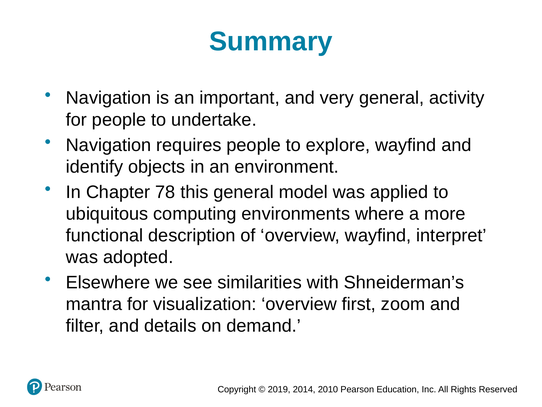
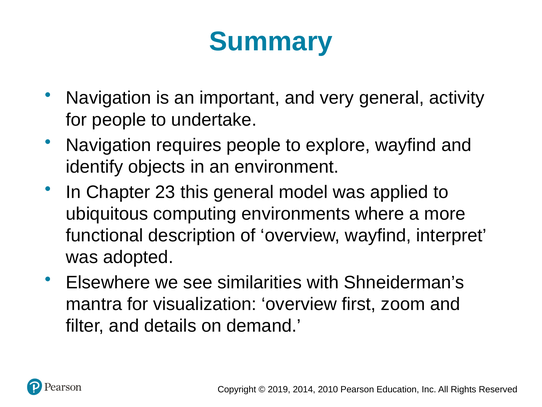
78: 78 -> 23
